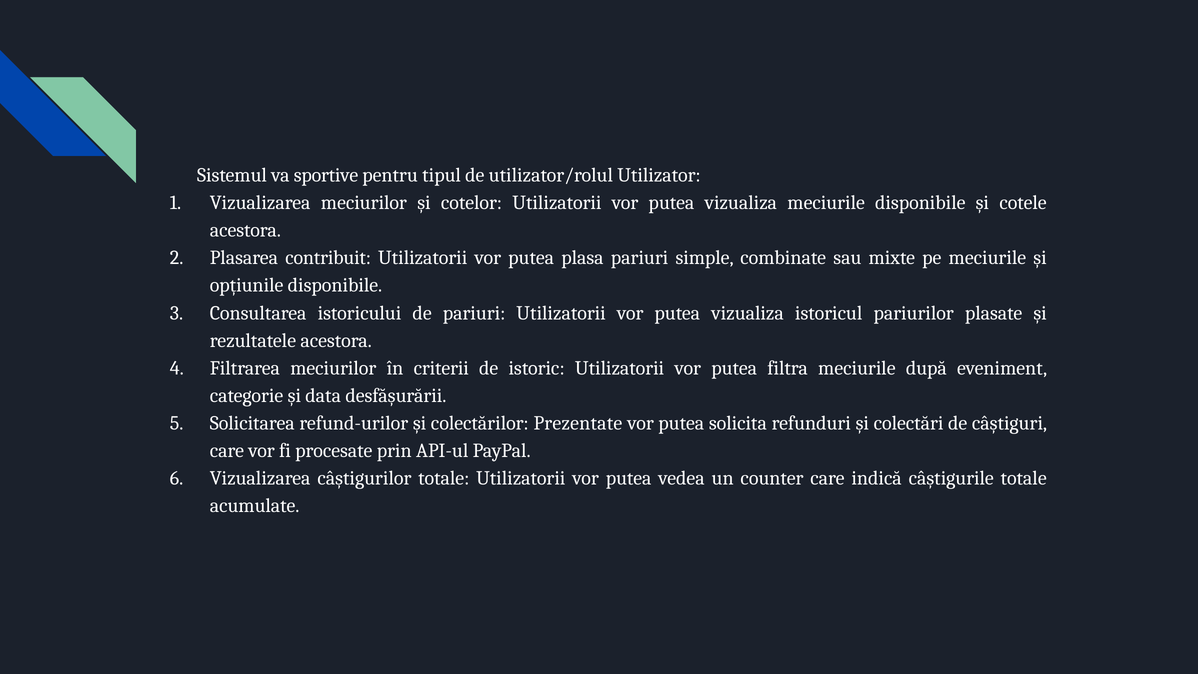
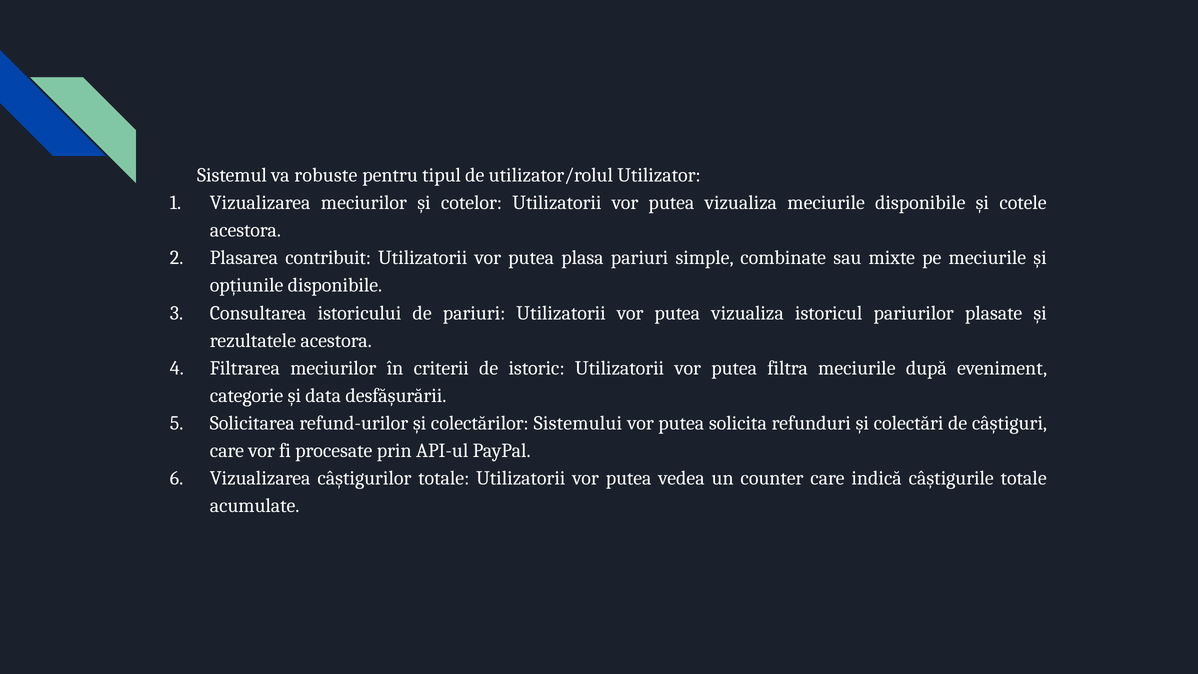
sportive: sportive -> robuste
Prezentate: Prezentate -> Sistemului
